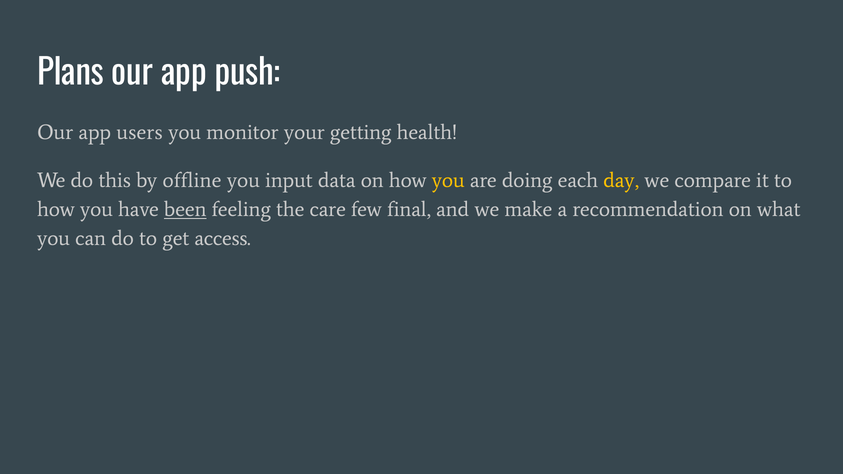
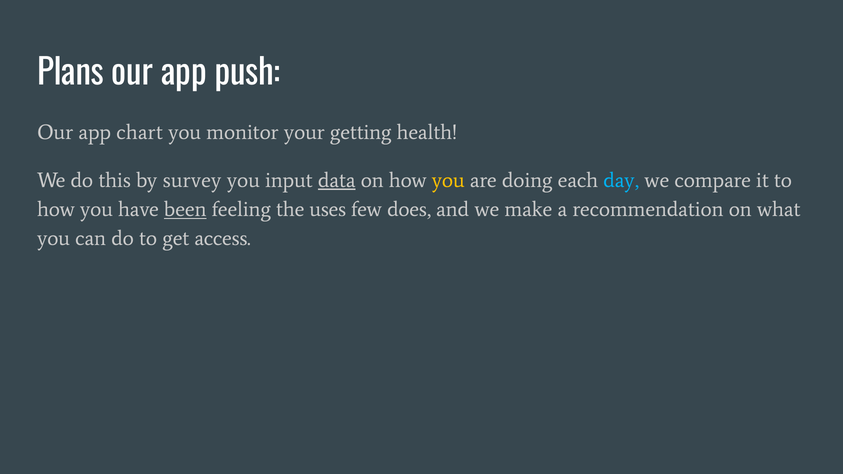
users: users -> chart
offline: offline -> survey
data underline: none -> present
day colour: yellow -> light blue
care: care -> uses
final: final -> does
